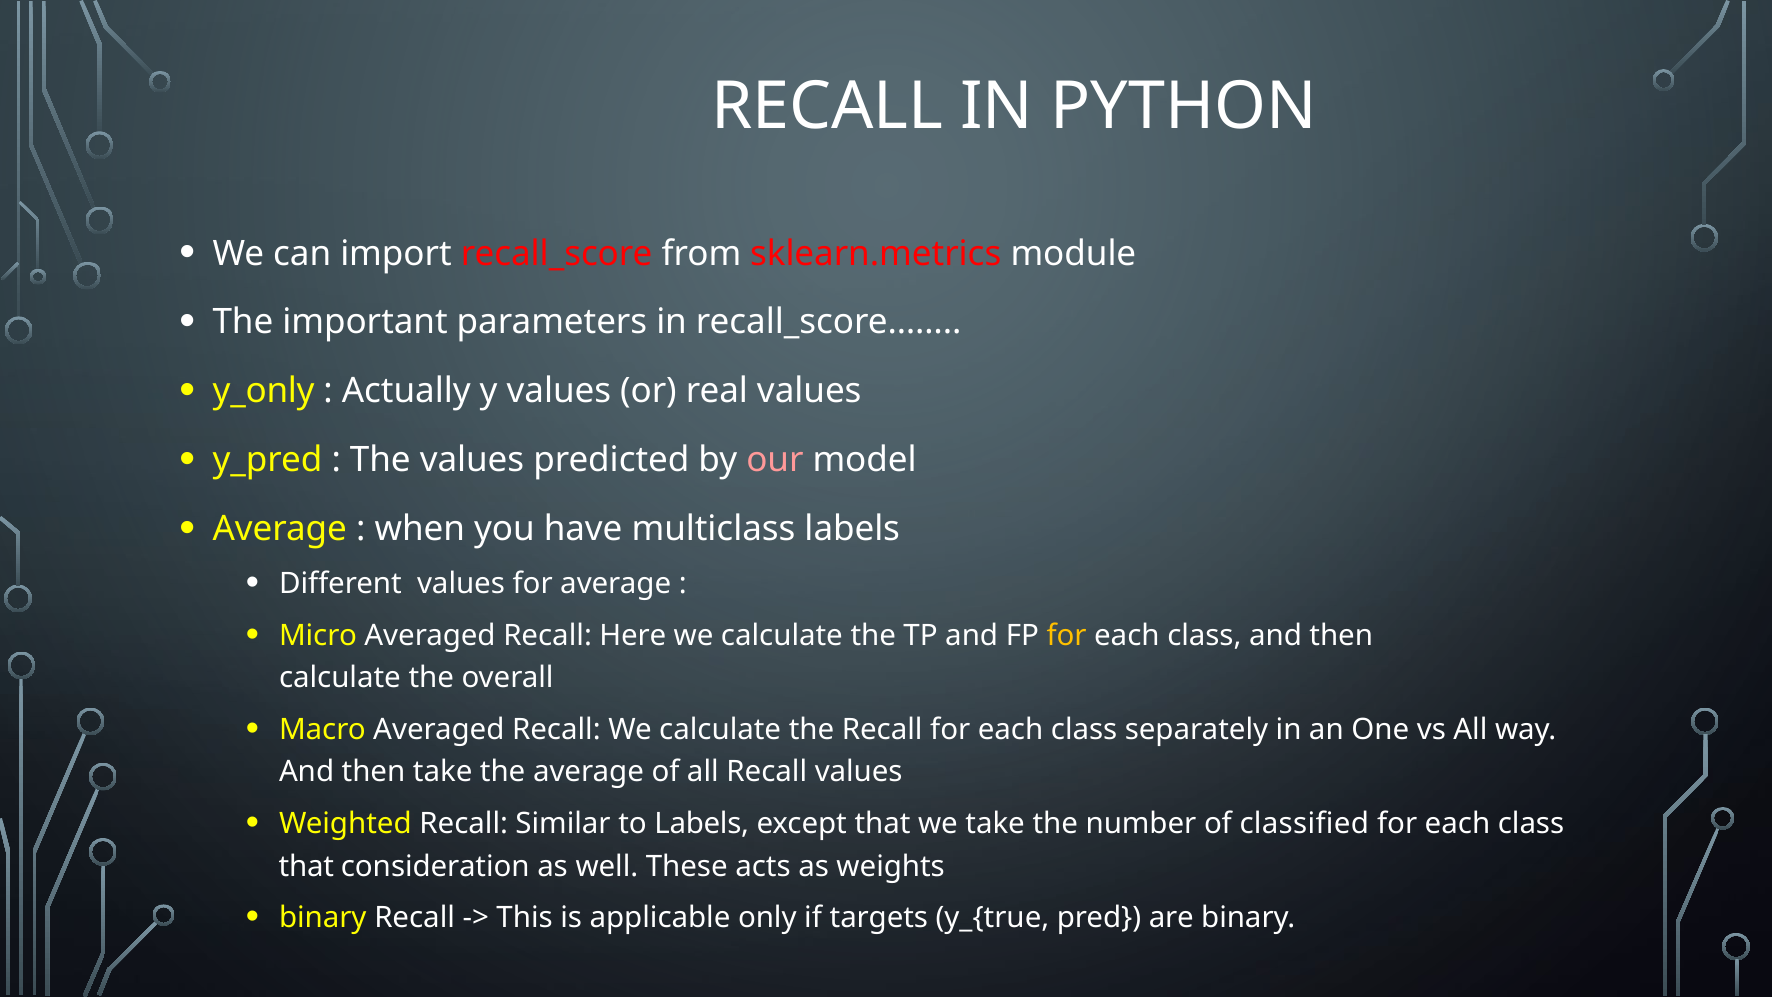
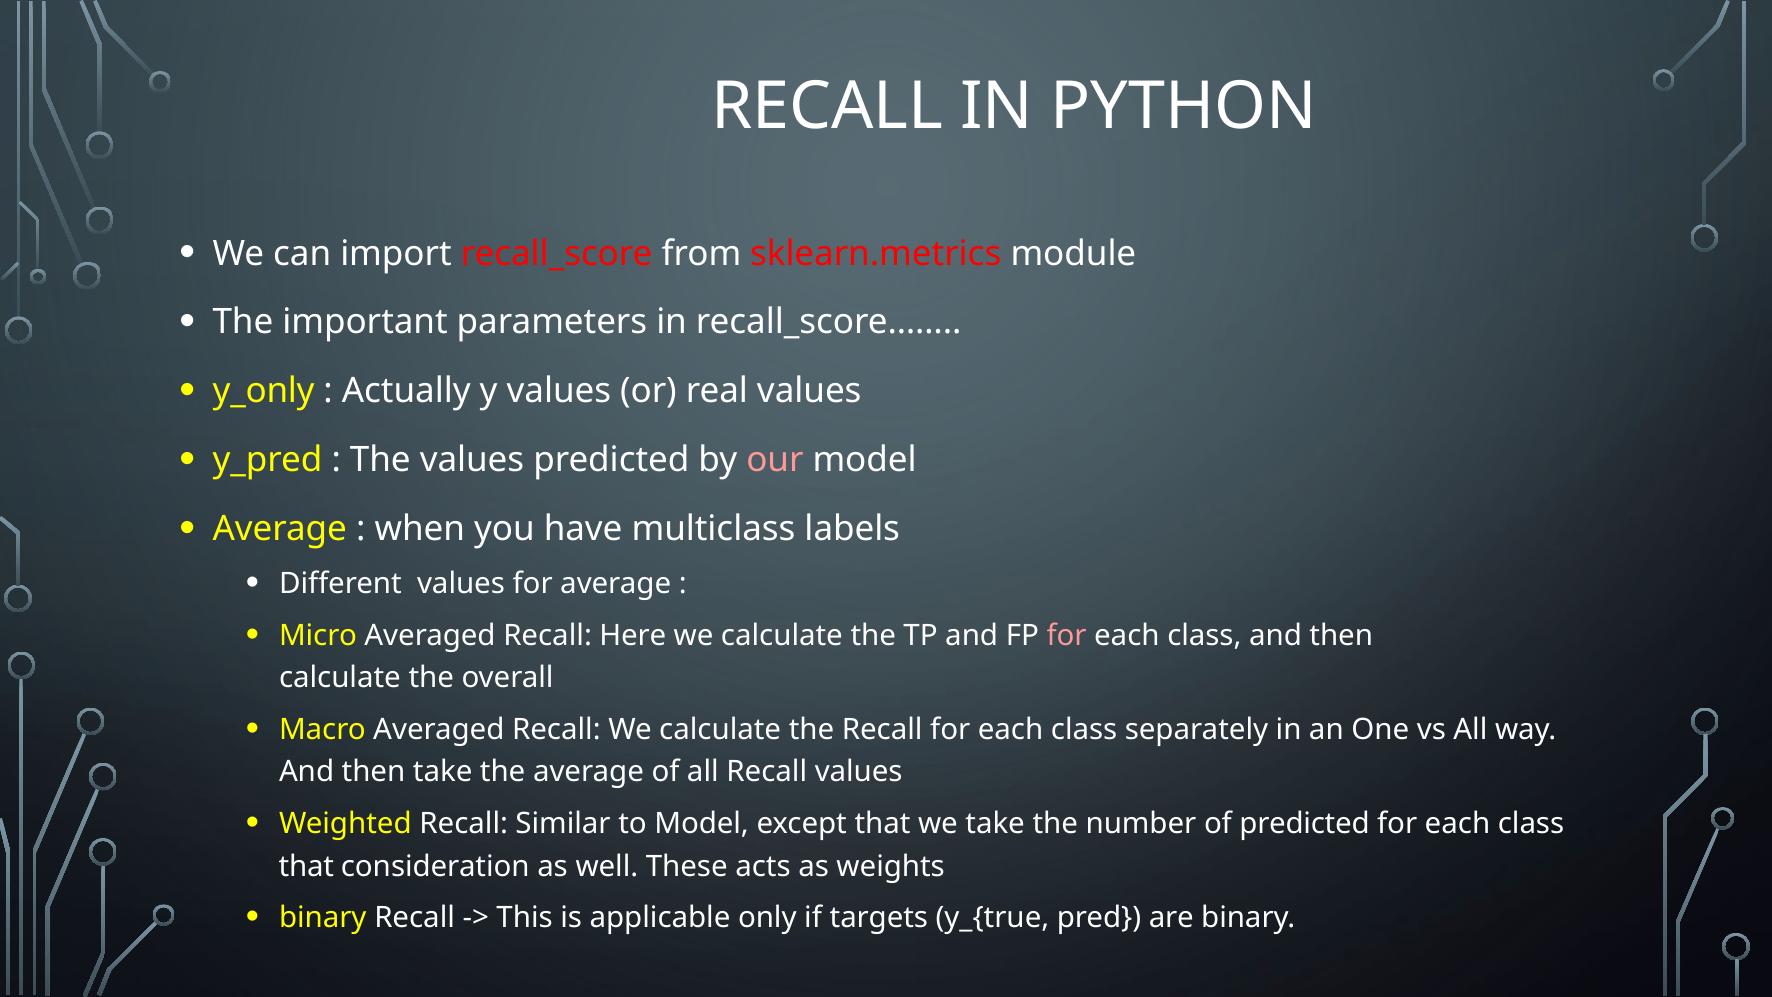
for at (1067, 635) colour: yellow -> pink
to Labels: Labels -> Model
of classified: classified -> predicted
